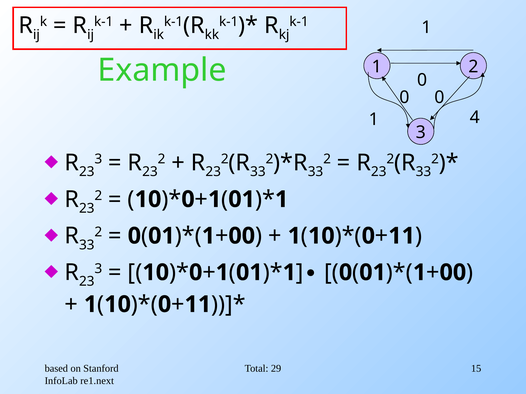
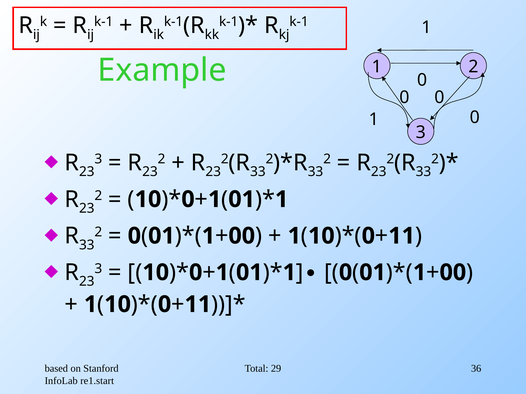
1 4: 4 -> 0
15: 15 -> 36
re1.next: re1.next -> re1.start
